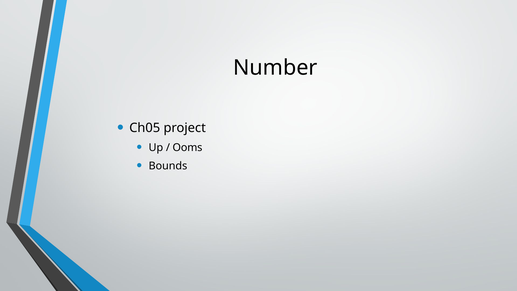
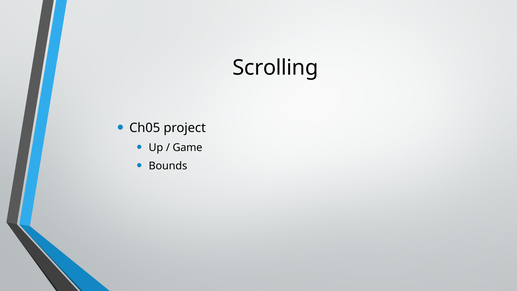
Number: Number -> Scrolling
Ooms: Ooms -> Game
